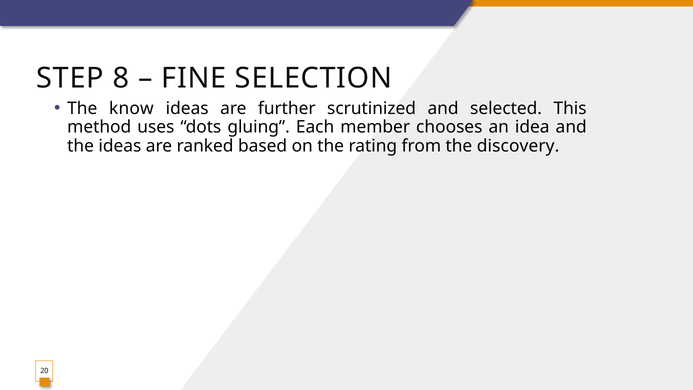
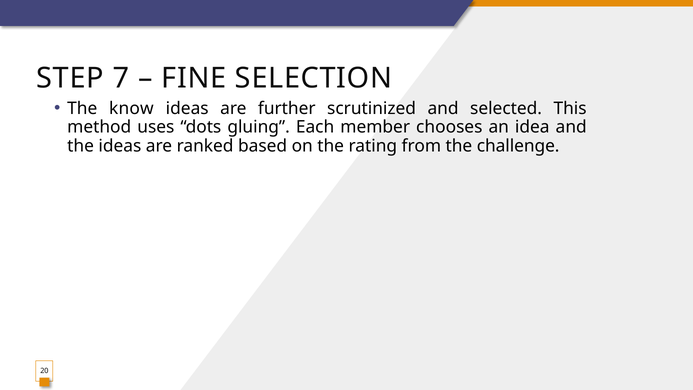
8: 8 -> 7
discovery: discovery -> challenge
